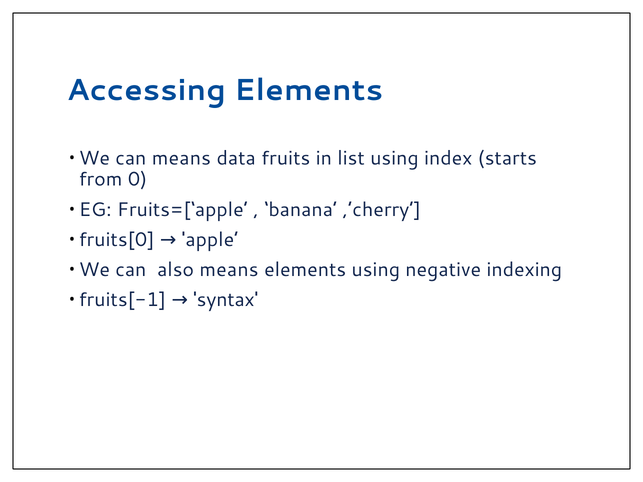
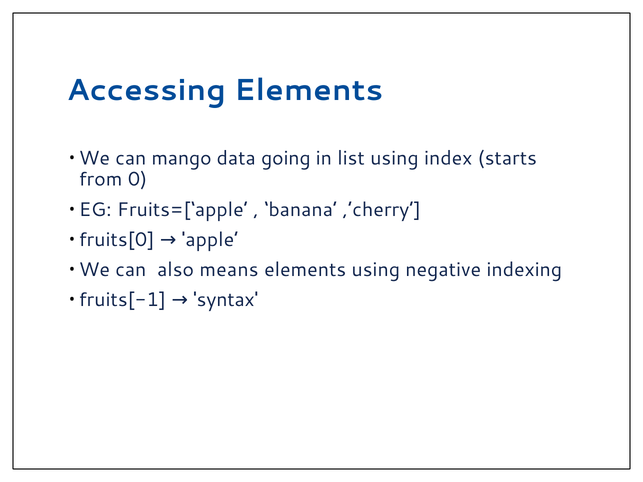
can means: means -> mango
fruits: fruits -> going
